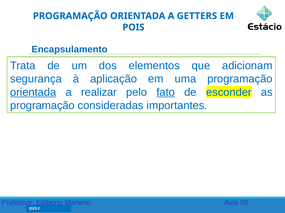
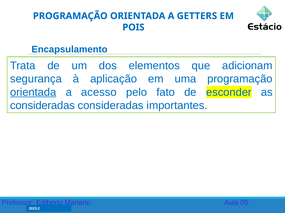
realizar: realizar -> acesso
fato underline: present -> none
programação at (42, 106): programação -> consideradas
